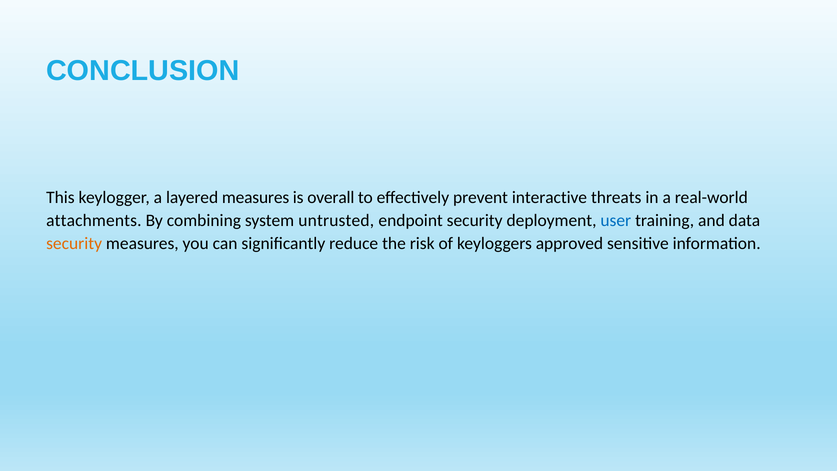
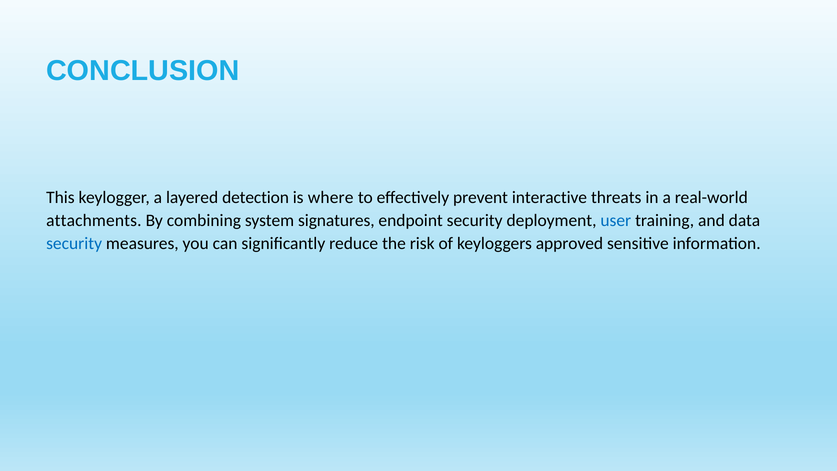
layered measures: measures -> detection
overall: overall -> where
untrusted: untrusted -> signatures
security at (74, 243) colour: orange -> blue
